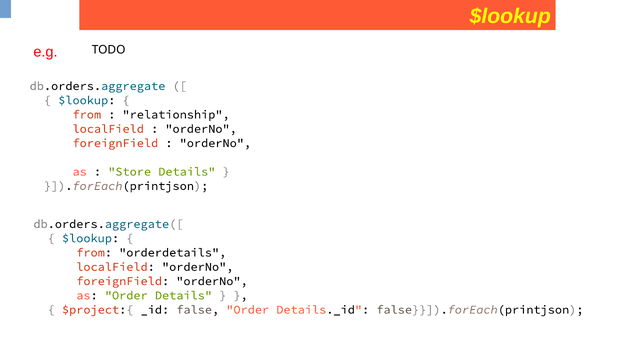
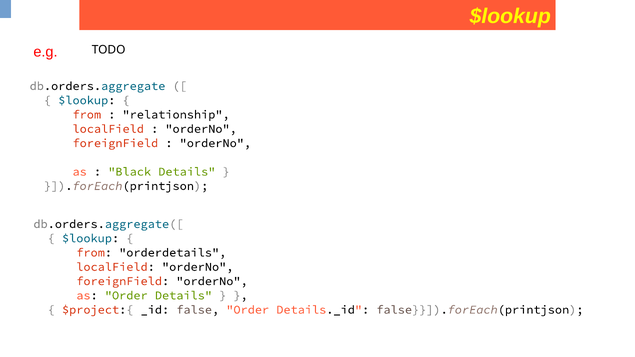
Store: Store -> Black
